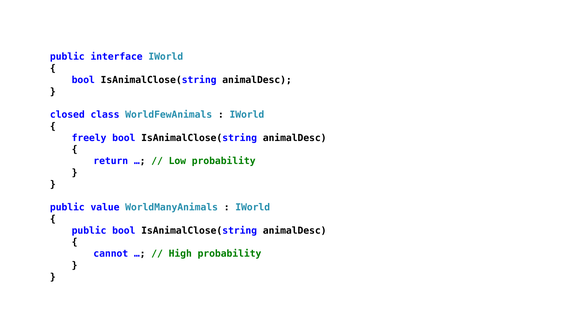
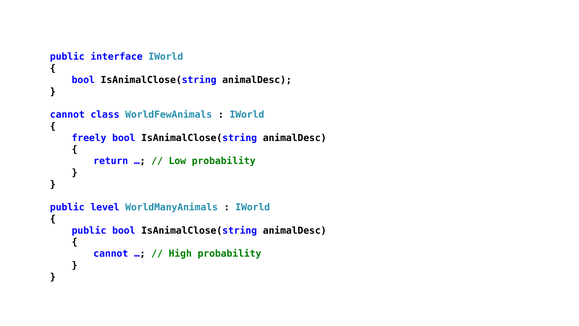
closed at (67, 115): closed -> cannot
value: value -> level
